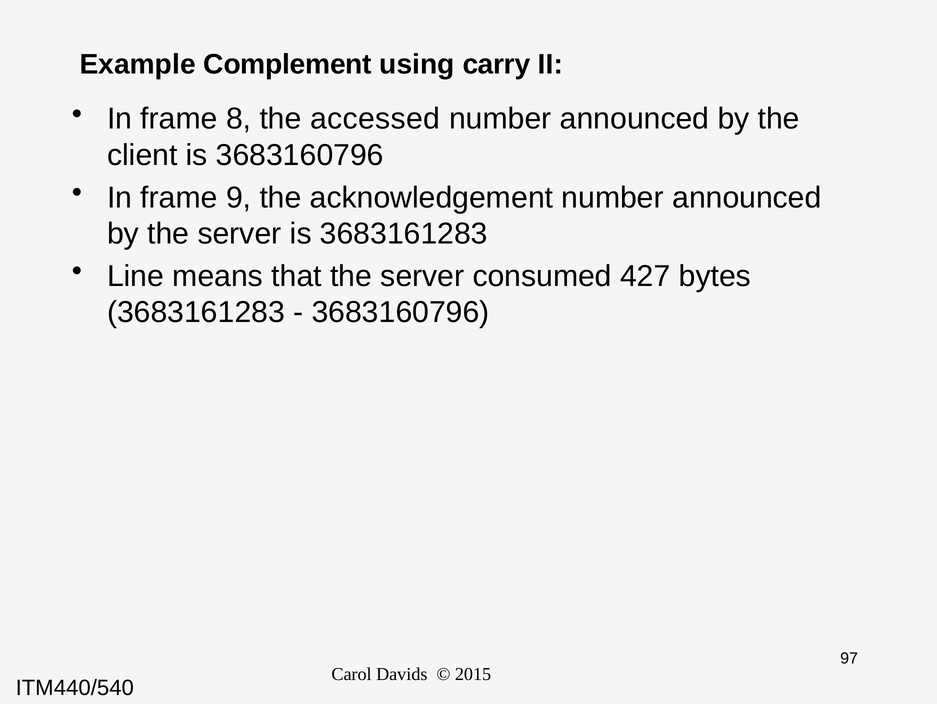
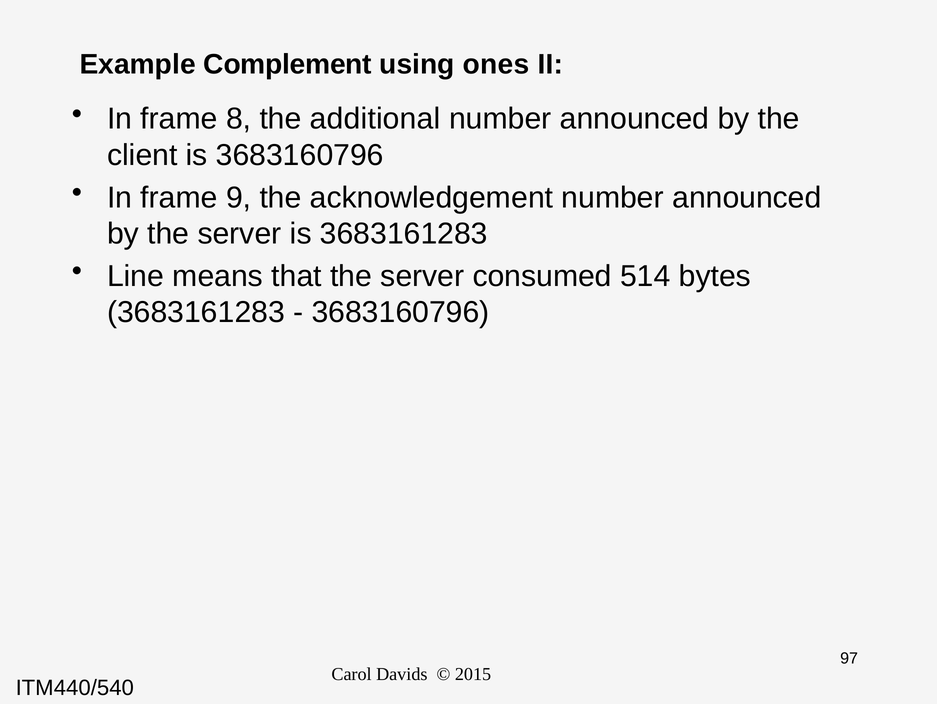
carry: carry -> ones
accessed: accessed -> additional
427: 427 -> 514
